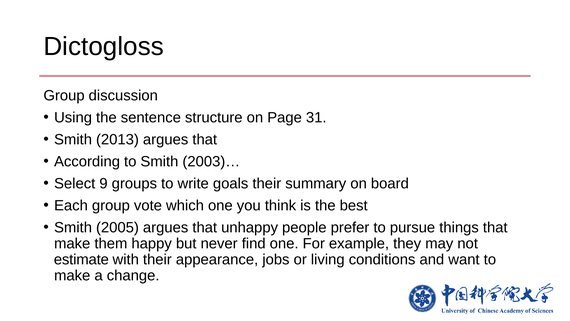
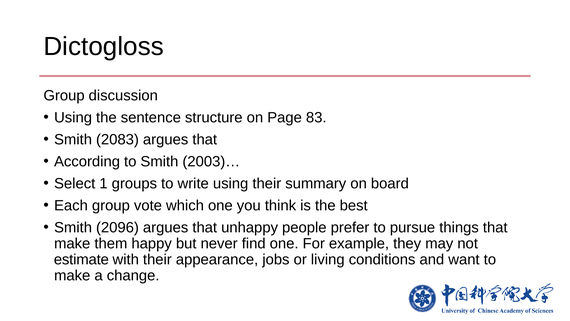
31: 31 -> 83
2013: 2013 -> 2083
9: 9 -> 1
write goals: goals -> using
2005: 2005 -> 2096
